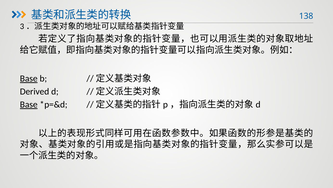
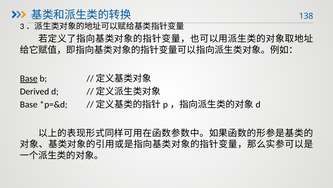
Base at (29, 104) underline: present -> none
